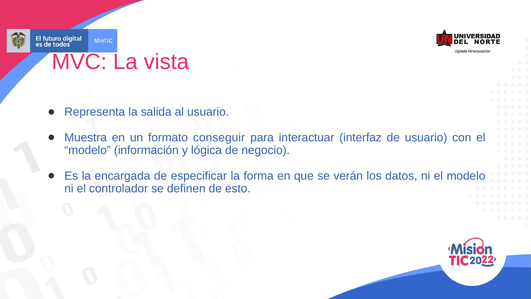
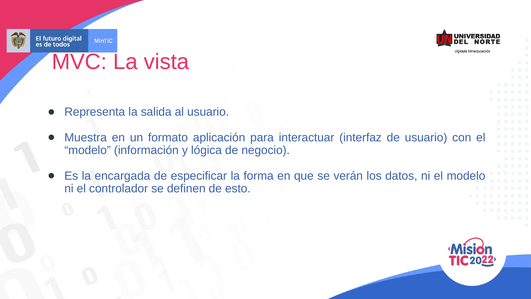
conseguir: conseguir -> aplicación
